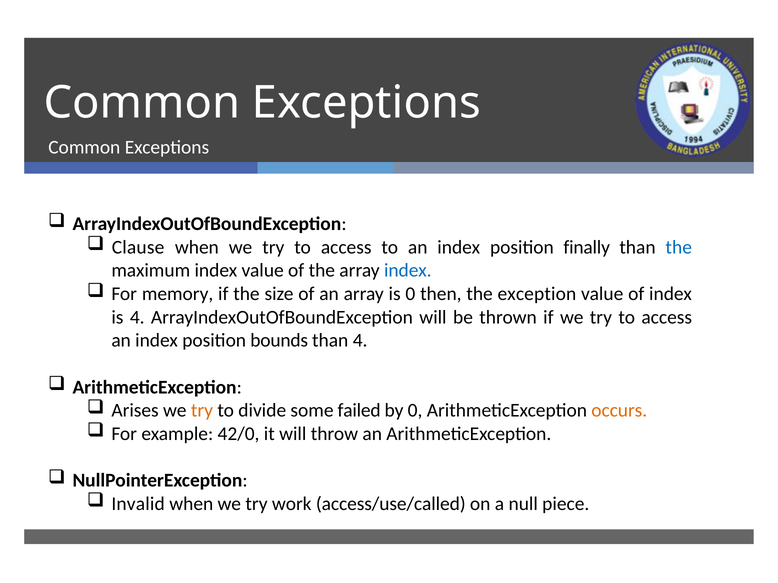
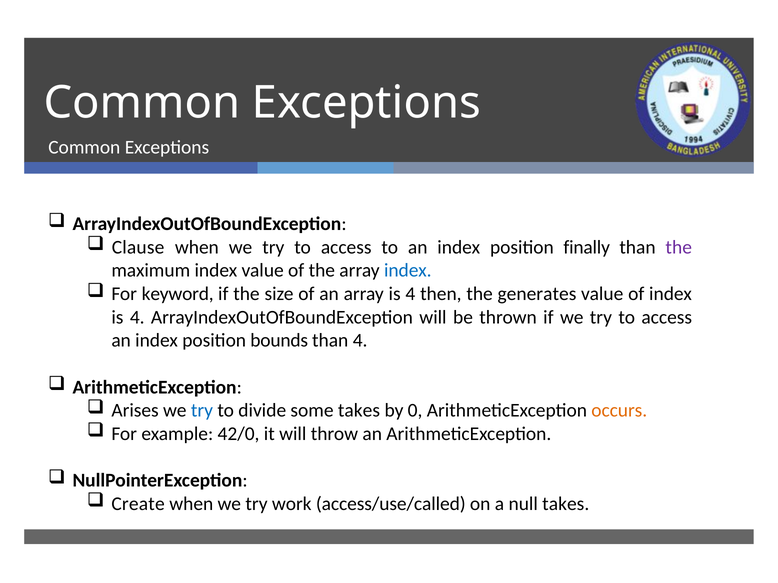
the at (679, 247) colour: blue -> purple
memory: memory -> keyword
array is 0: 0 -> 4
exception: exception -> generates
try at (202, 411) colour: orange -> blue
some failed: failed -> takes
Invalid: Invalid -> Create
null piece: piece -> takes
